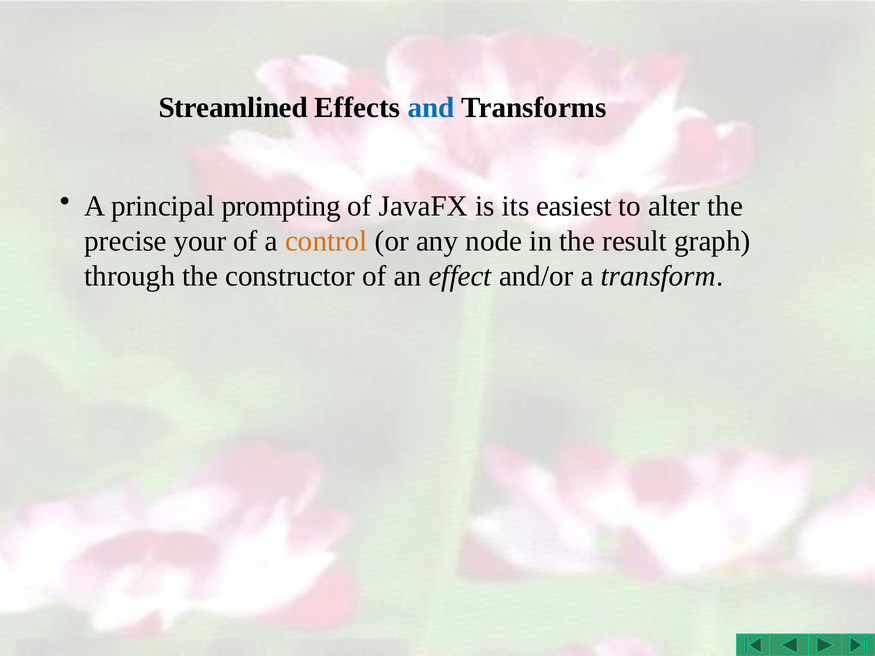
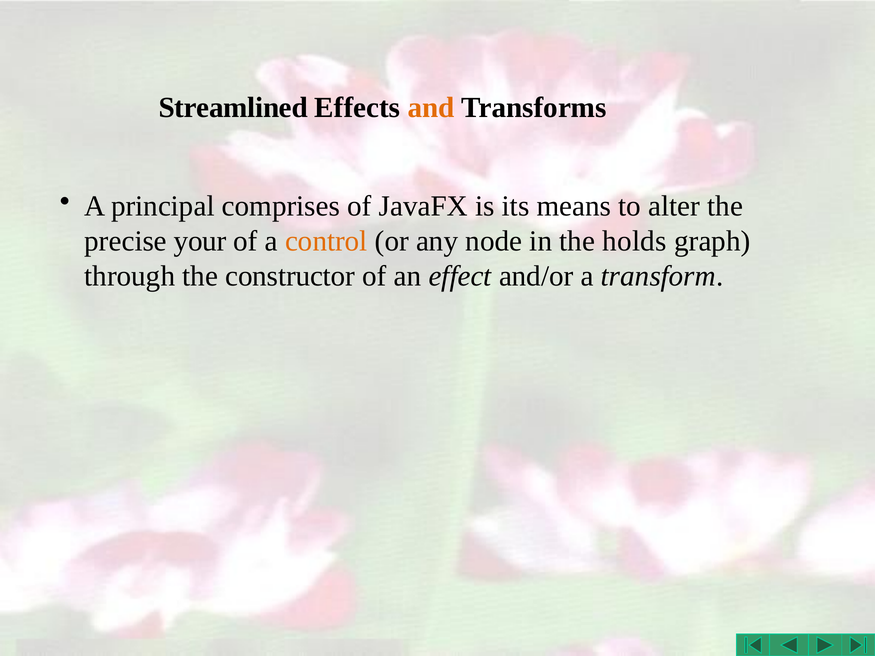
and colour: blue -> orange
prompting: prompting -> comprises
easiest: easiest -> means
result: result -> holds
